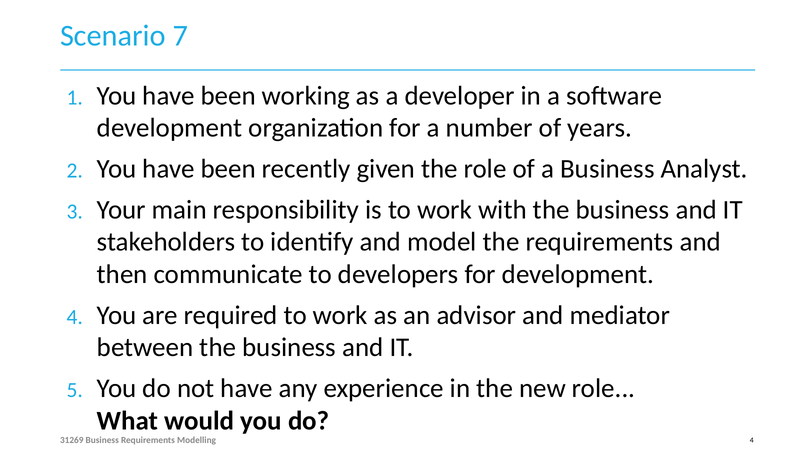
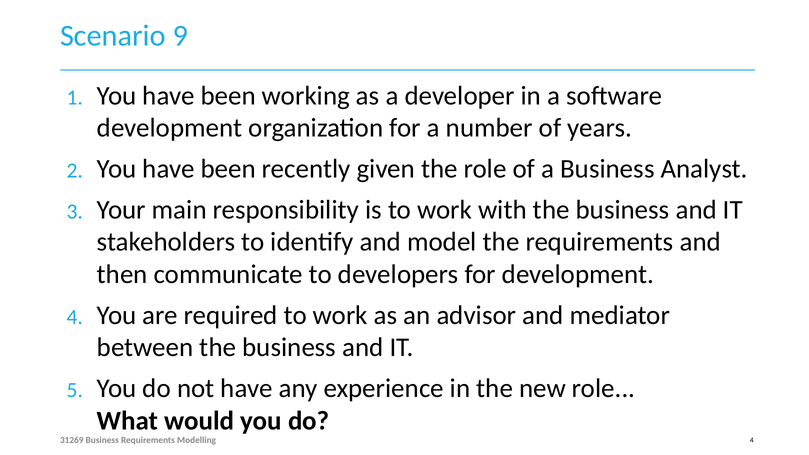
7: 7 -> 9
